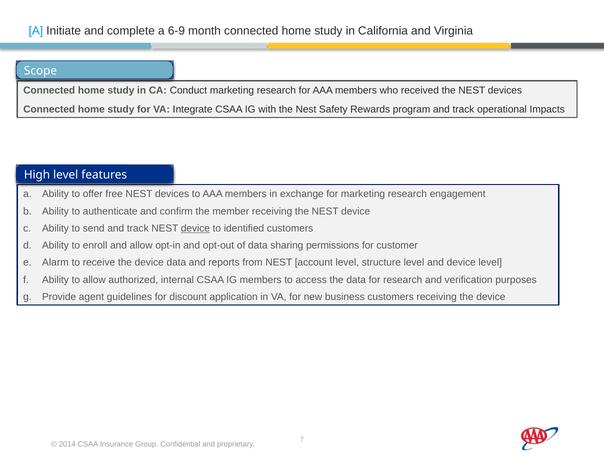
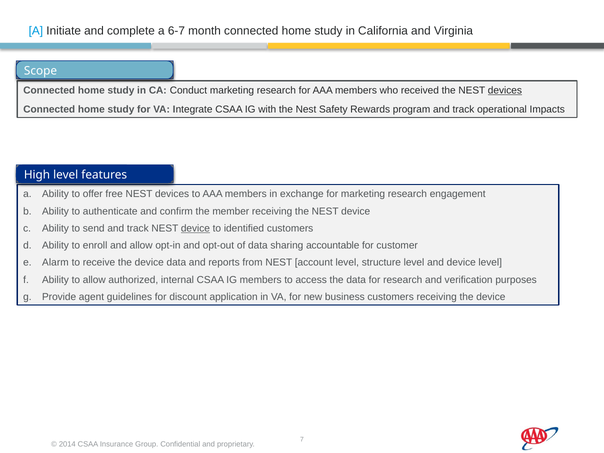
6-9: 6-9 -> 6-7
devices at (505, 90) underline: none -> present
permissions: permissions -> accountable
